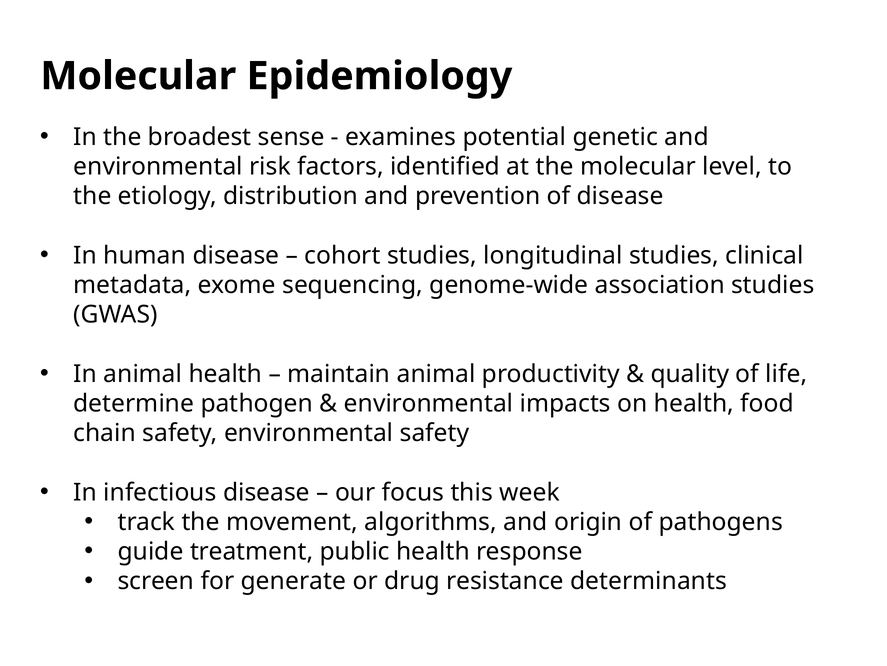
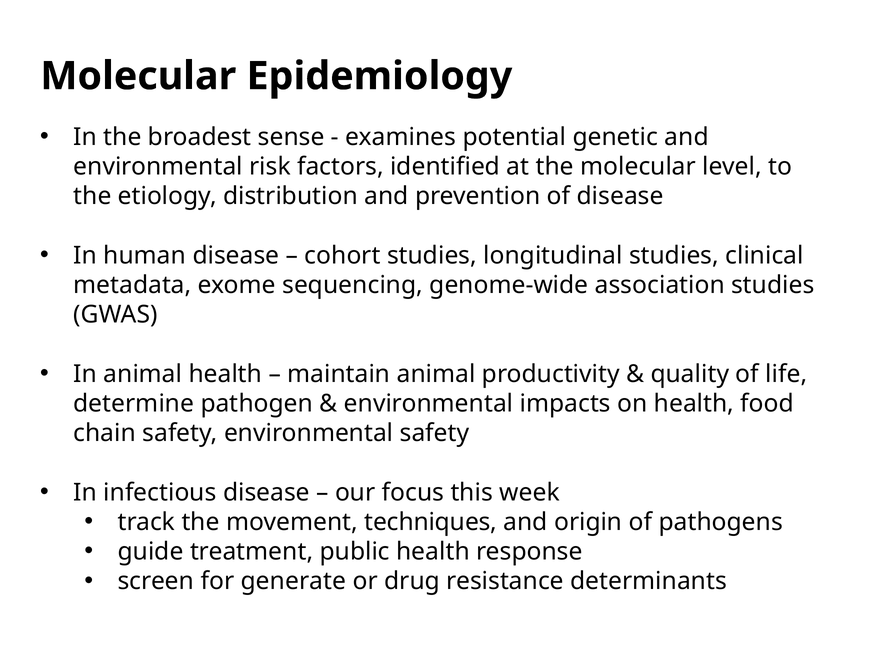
algorithms: algorithms -> techniques
